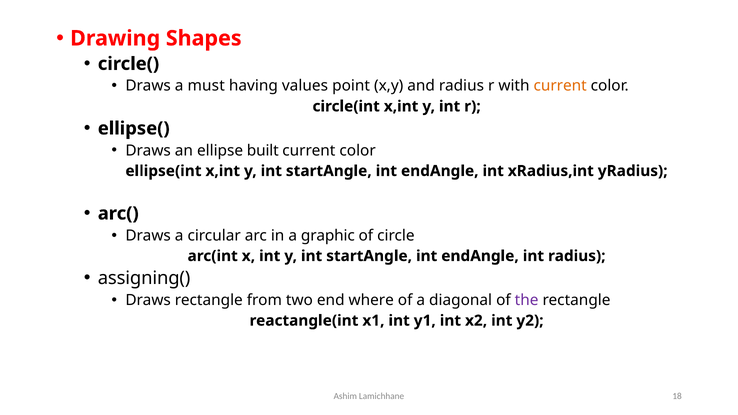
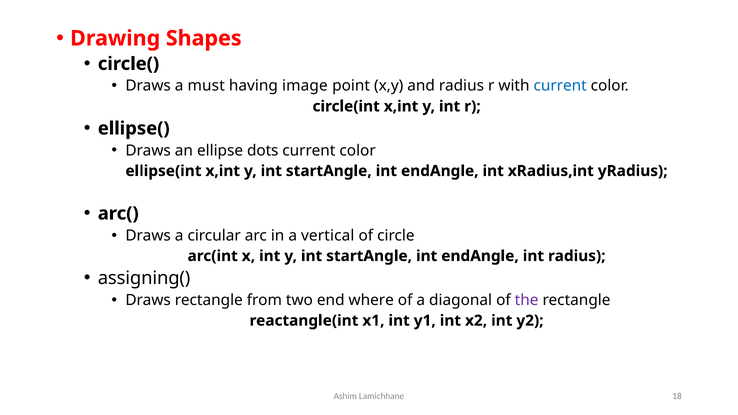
values: values -> image
current at (560, 86) colour: orange -> blue
built: built -> dots
graphic: graphic -> vertical
